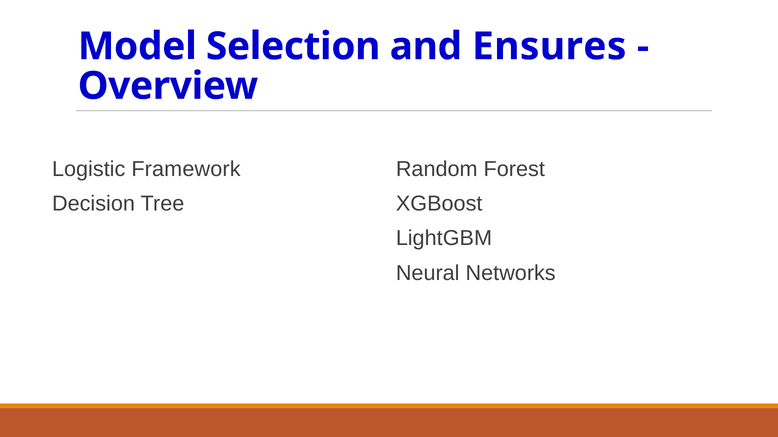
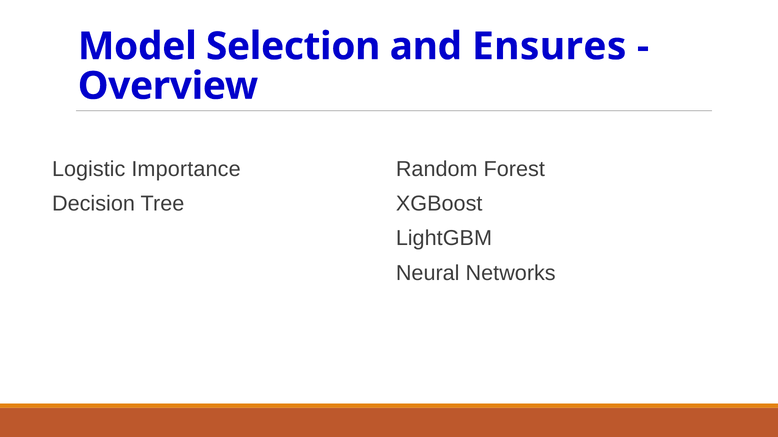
Framework: Framework -> Importance
